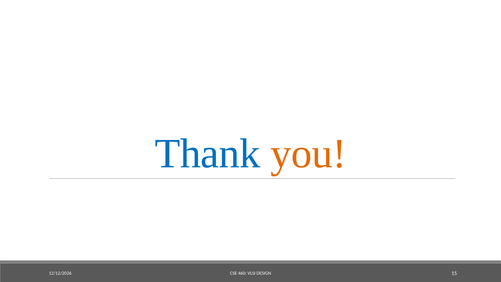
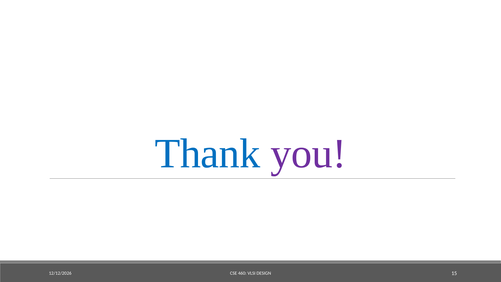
you colour: orange -> purple
